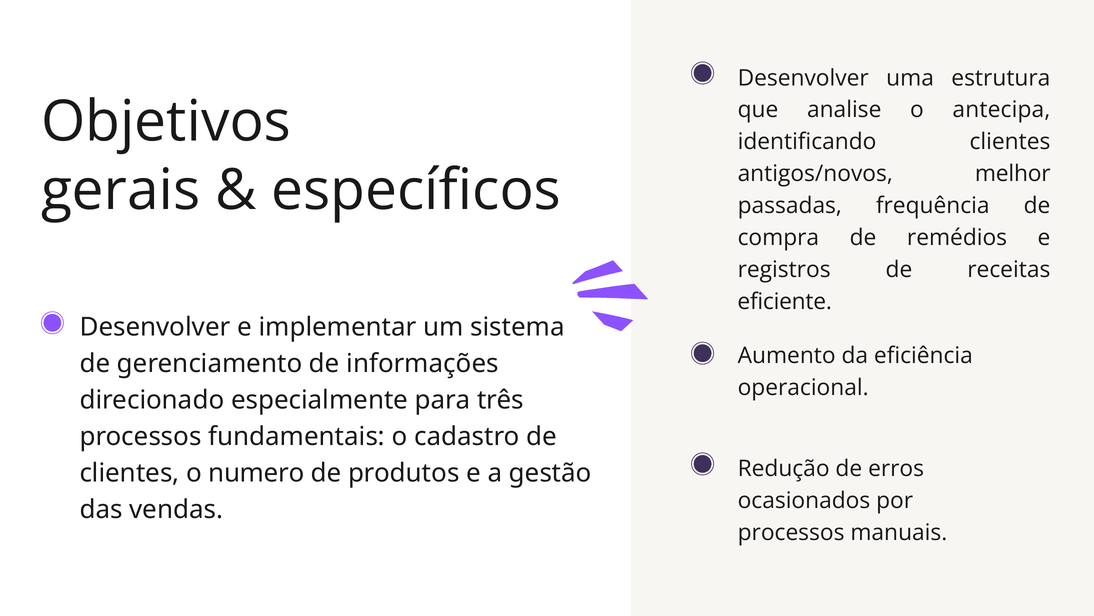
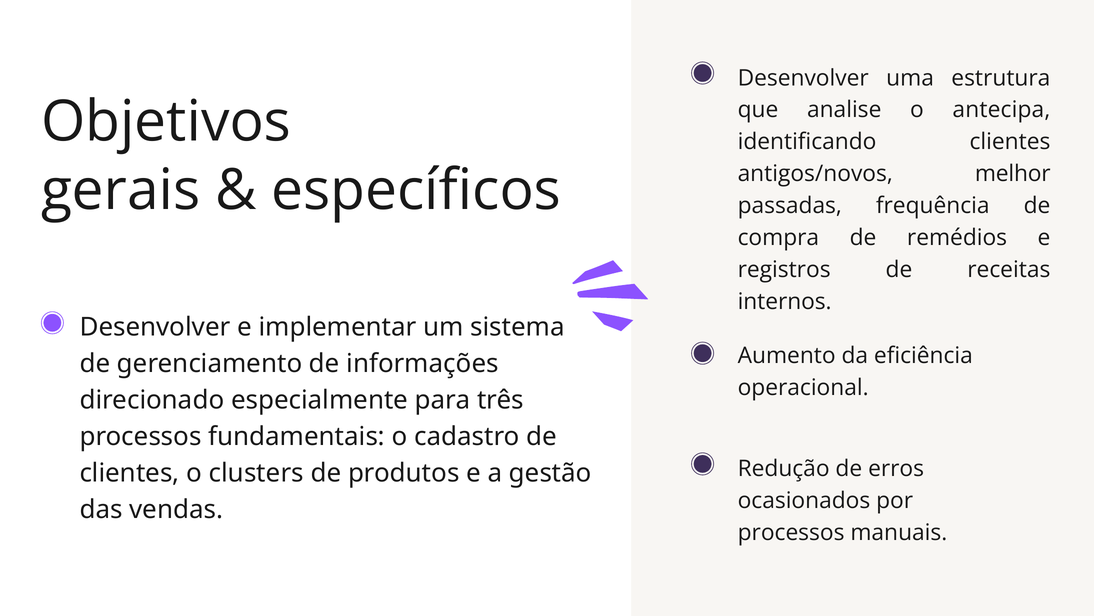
eficiente: eficiente -> internos
numero: numero -> clusters
